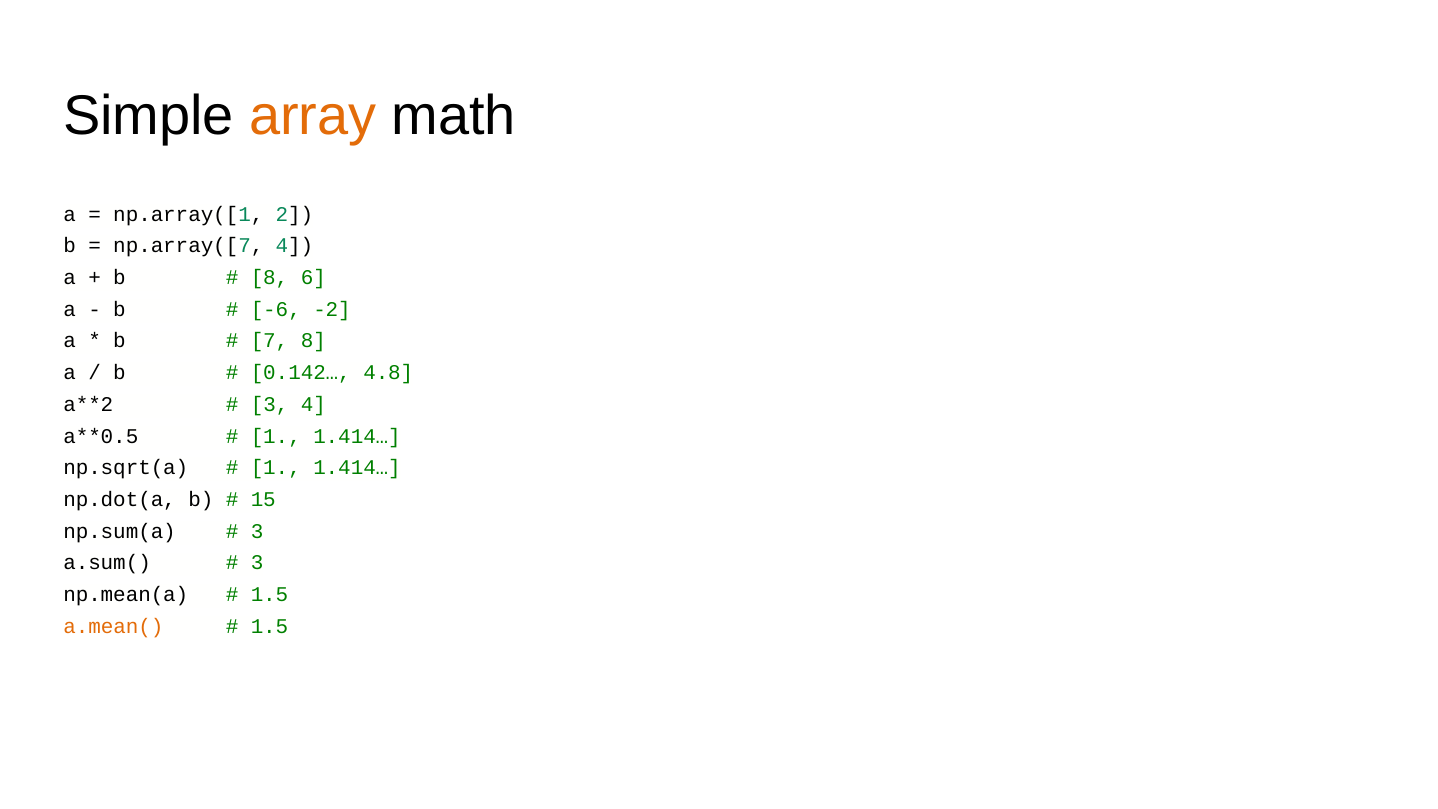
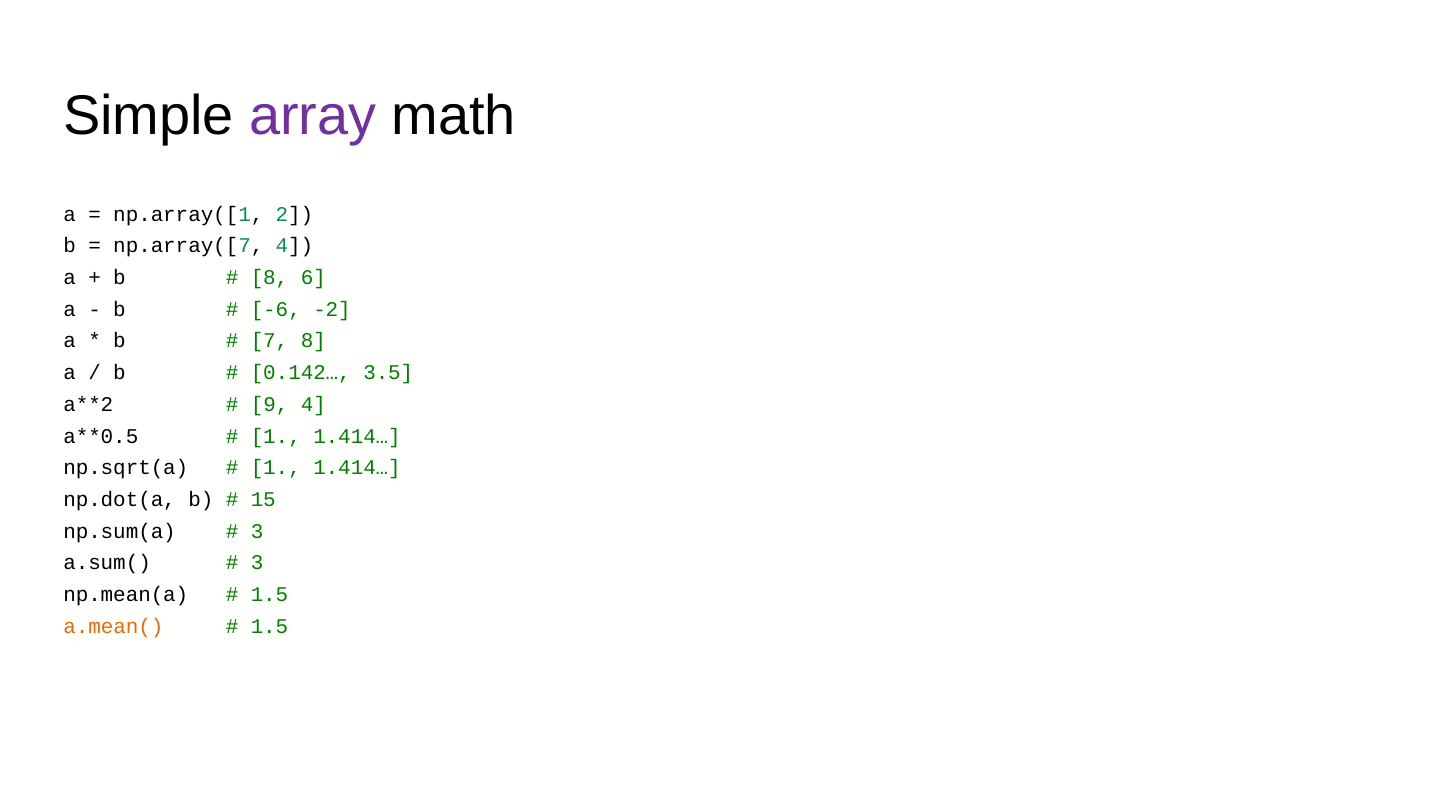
array colour: orange -> purple
4.8: 4.8 -> 3.5
3 at (270, 404): 3 -> 9
